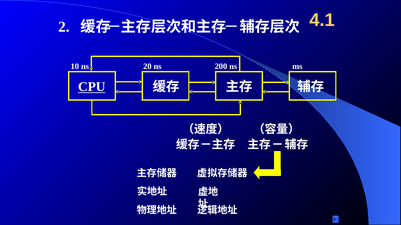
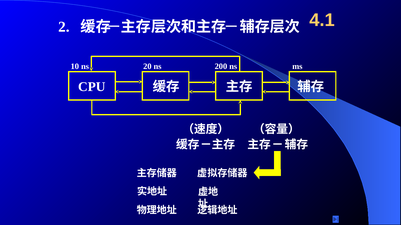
CPU underline: present -> none
